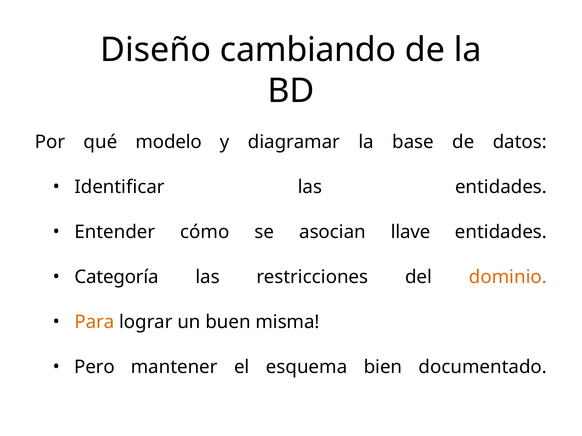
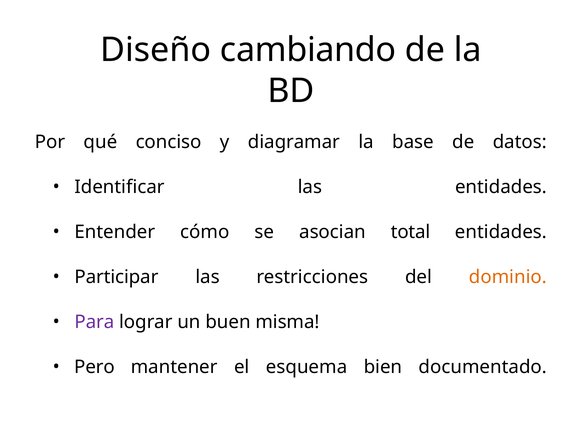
modelo: modelo -> conciso
llave: llave -> total
Categoría: Categoría -> Participar
Para colour: orange -> purple
